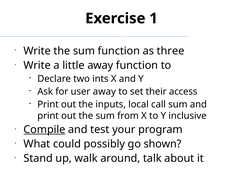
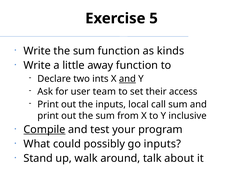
1: 1 -> 5
three: three -> kinds
and at (127, 79) underline: none -> present
user away: away -> team
go shown: shown -> inputs
